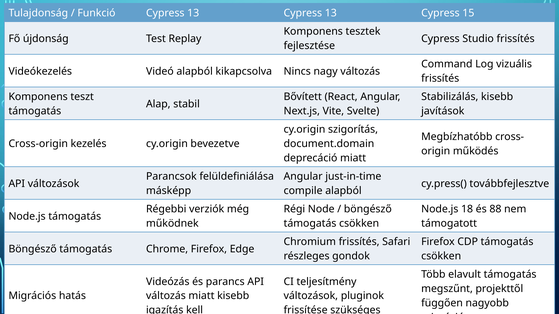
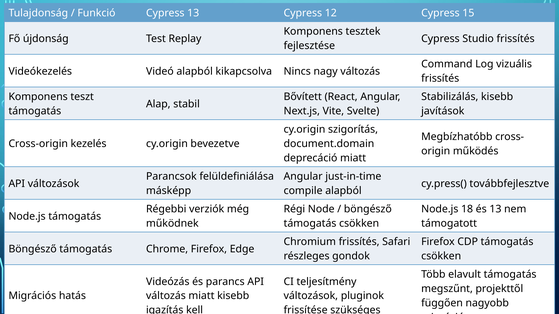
13 Cypress 13: 13 -> 12
és 88: 88 -> 13
